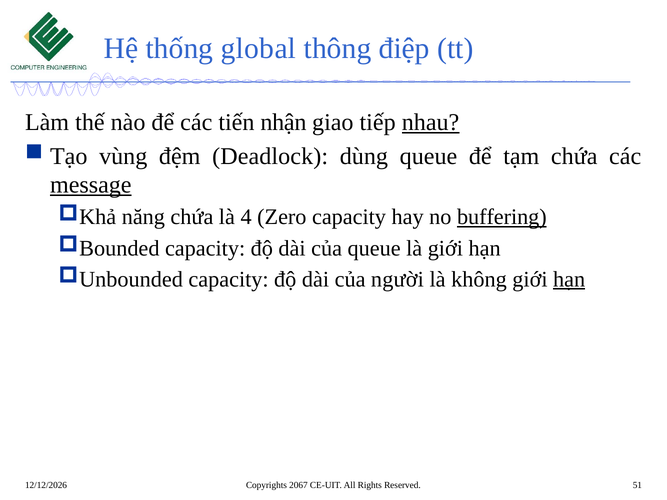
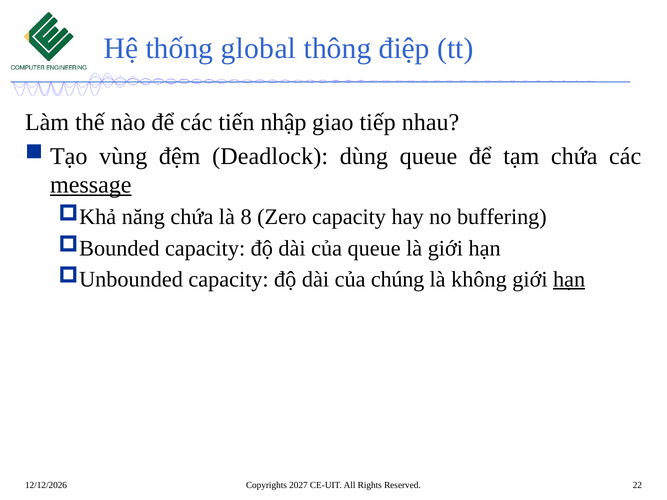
nhận: nhận -> nhập
nhau underline: present -> none
4: 4 -> 8
buffering underline: present -> none
người: người -> chúng
2067: 2067 -> 2027
51: 51 -> 22
